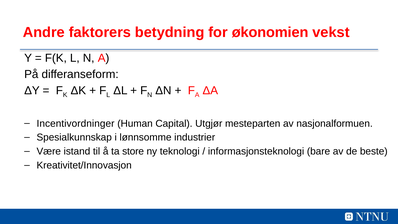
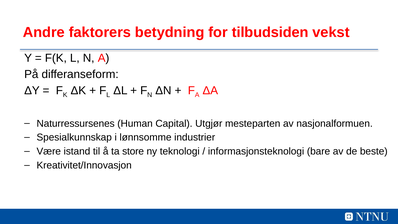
økonomien: økonomien -> tilbudsiden
Incentivordninger: Incentivordninger -> Naturressursenes
